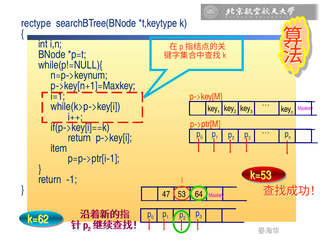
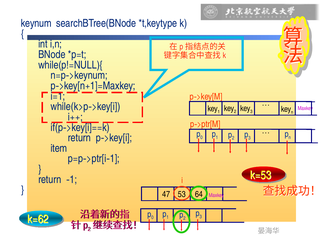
rectype: rectype -> keynum
